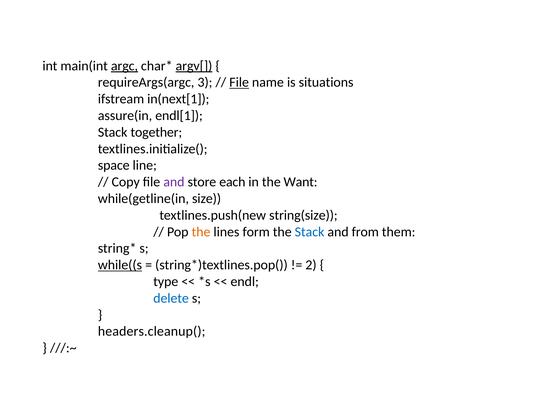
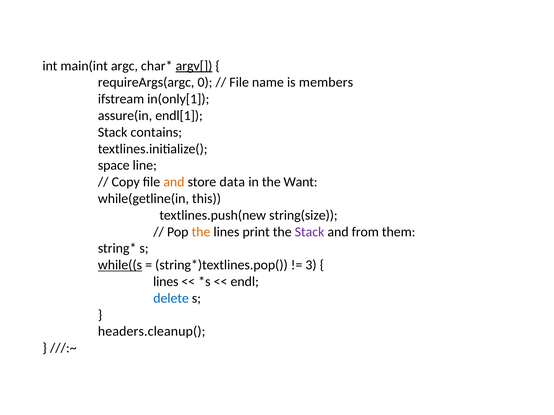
argc underline: present -> none
3: 3 -> 0
File at (239, 83) underline: present -> none
situations: situations -> members
in(next[1: in(next[1 -> in(only[1
together: together -> contains
and at (174, 182) colour: purple -> orange
each: each -> data
size: size -> this
form: form -> print
Stack at (310, 232) colour: blue -> purple
2: 2 -> 3
type at (166, 282): type -> lines
